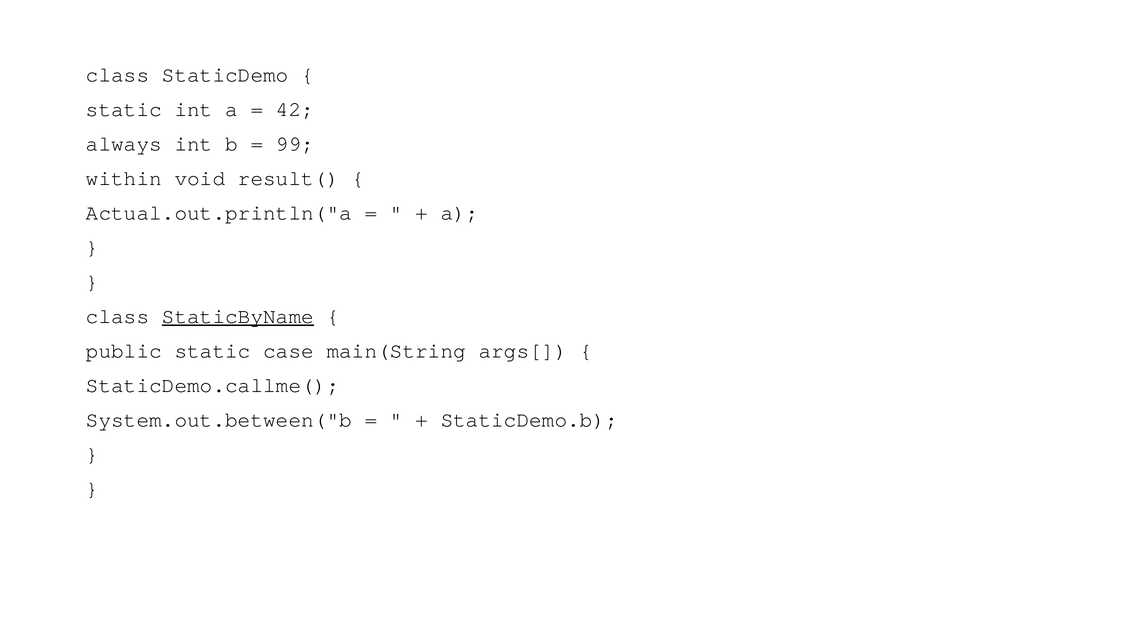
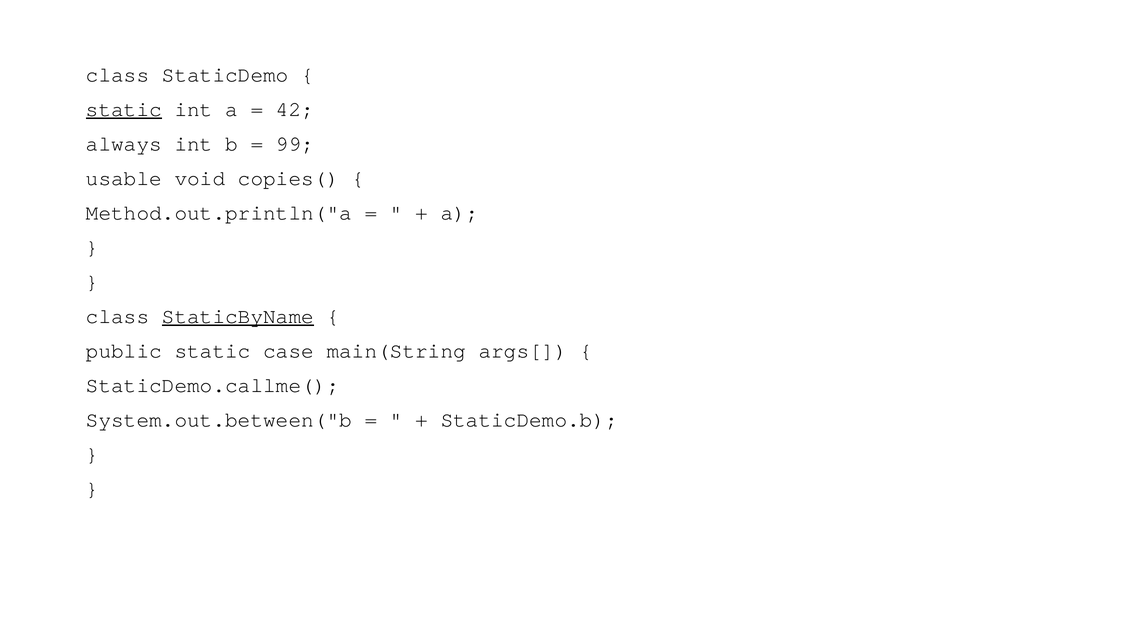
static at (124, 109) underline: none -> present
within: within -> usable
result(: result( -> copies(
Actual.out.println("a: Actual.out.println("a -> Method.out.println("a
